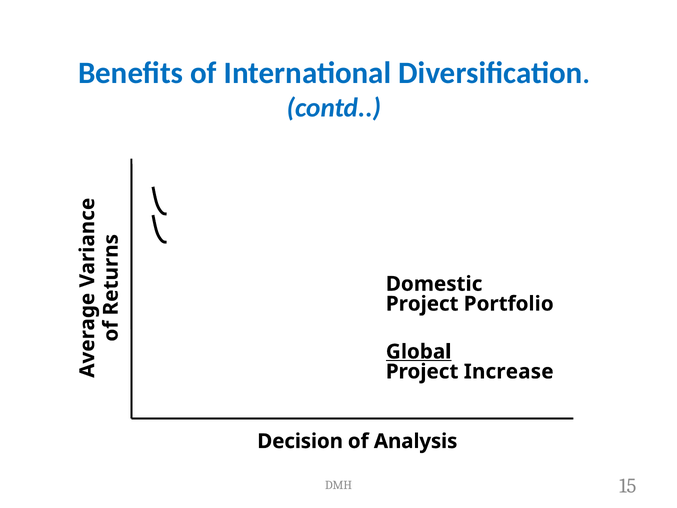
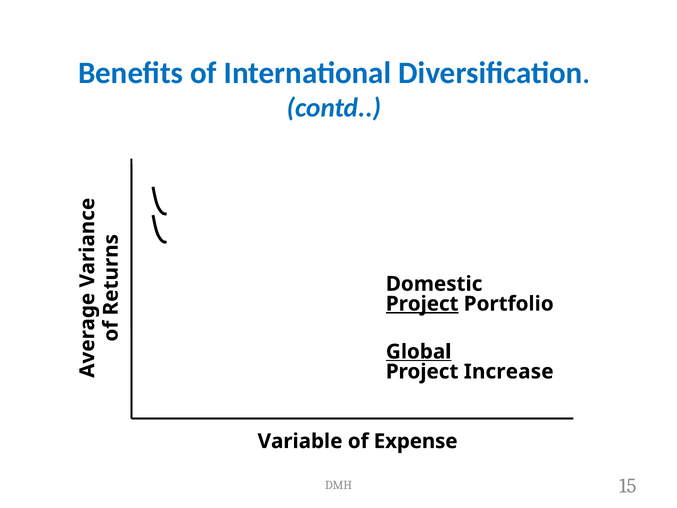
Project at (422, 304) underline: none -> present
Decision: Decision -> Variable
Analysis: Analysis -> Expense
